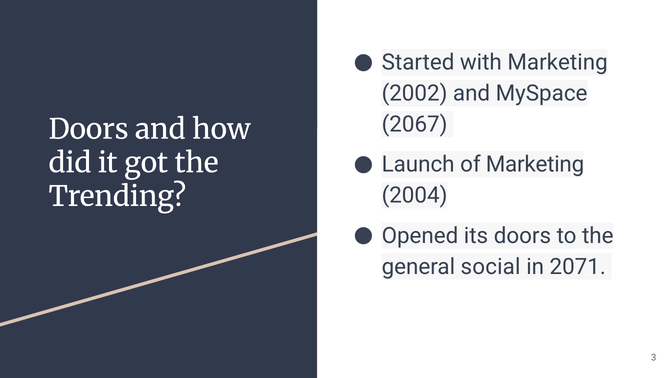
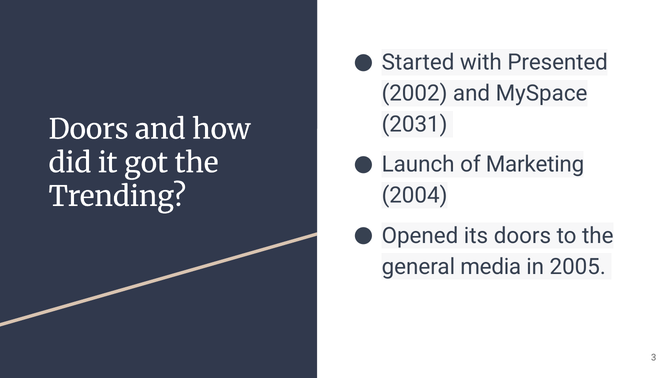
with Marketing: Marketing -> Presented
2067: 2067 -> 2031
social: social -> media
2071: 2071 -> 2005
